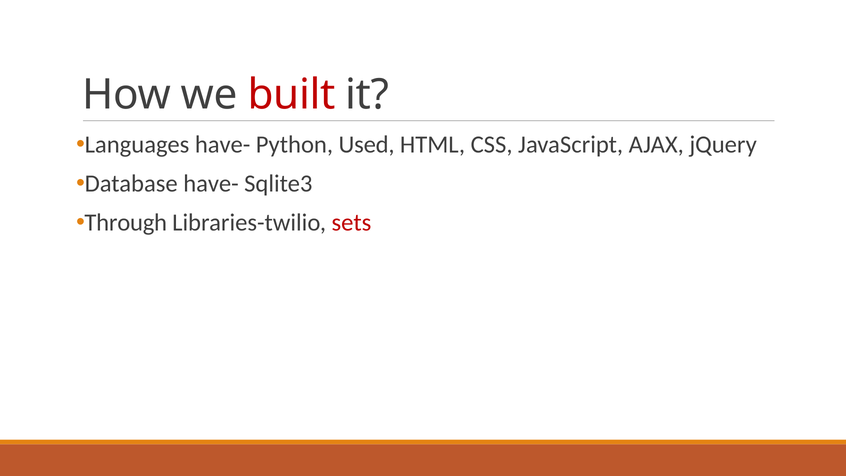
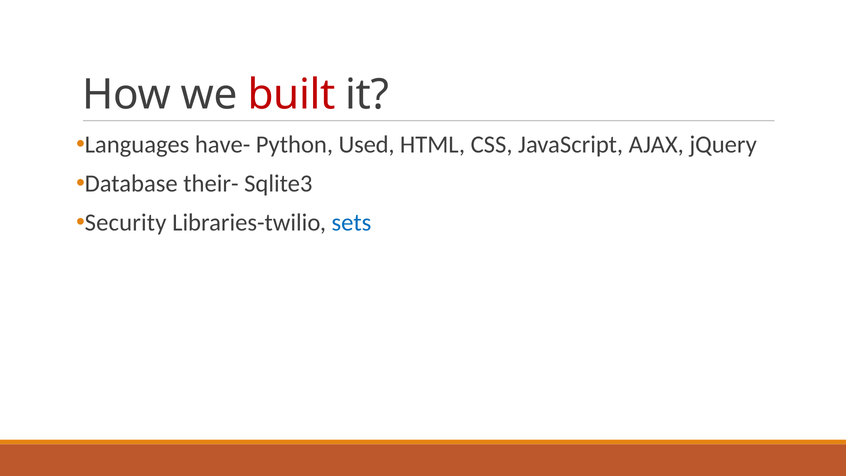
Database have-: have- -> their-
Through: Through -> Security
sets colour: red -> blue
